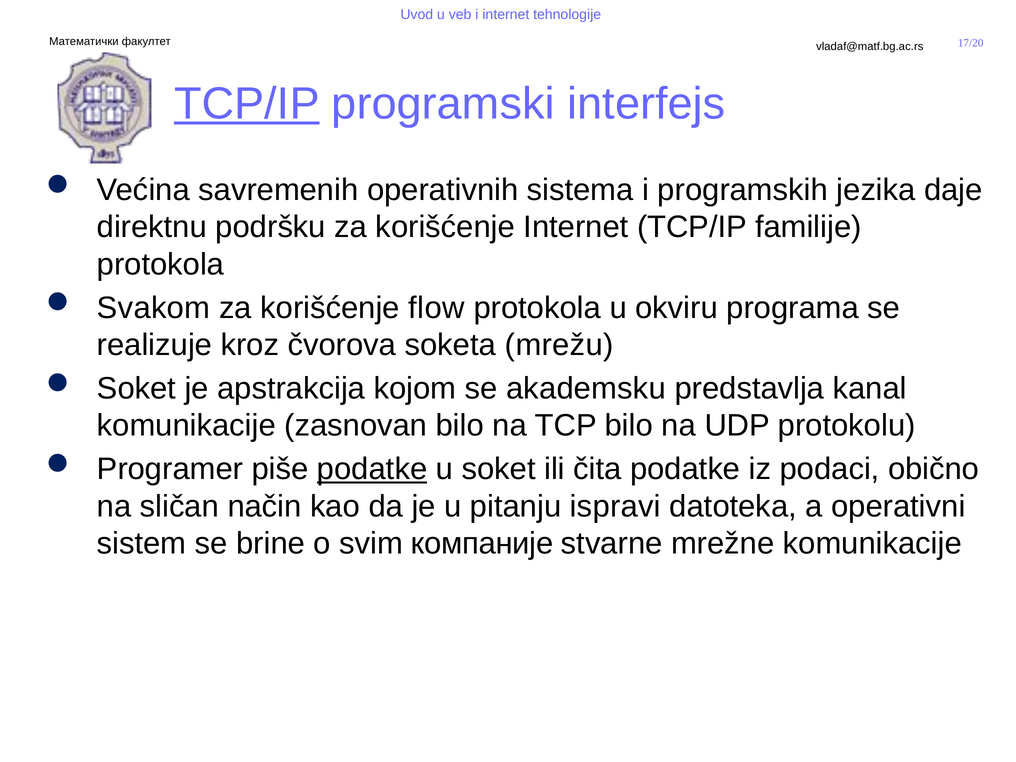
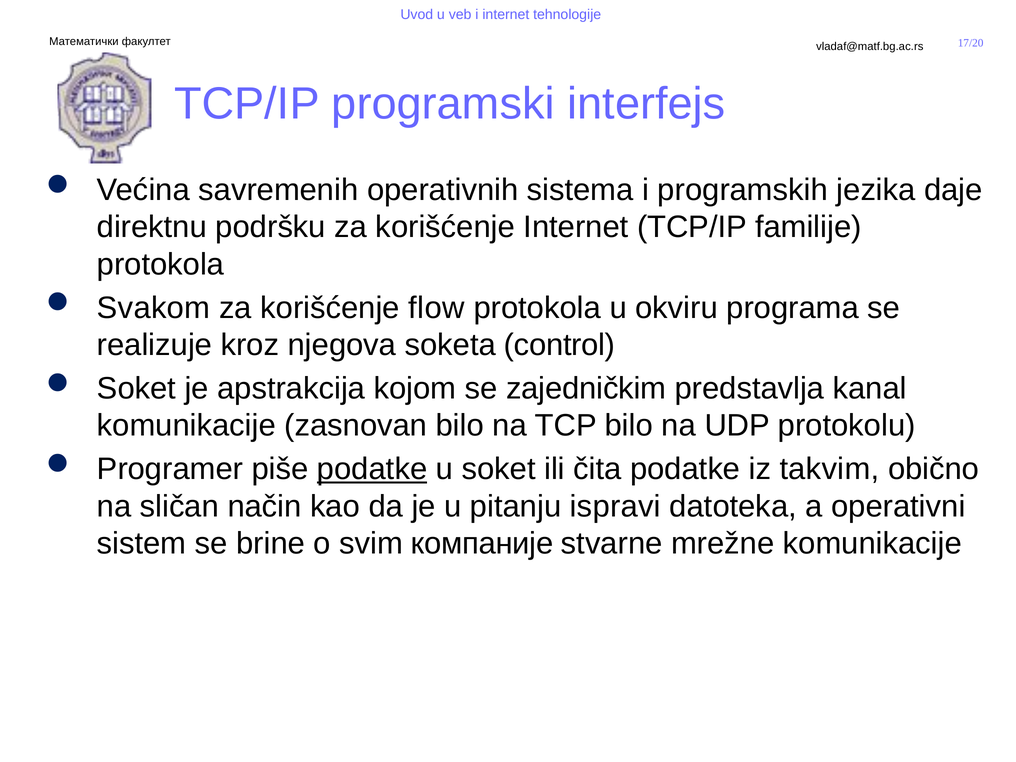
TCP/IP at (247, 104) underline: present -> none
čvorova: čvorova -> njegova
mrežu: mrežu -> control
akademsku: akademsku -> zajedničkim
podaci: podaci -> takvim
